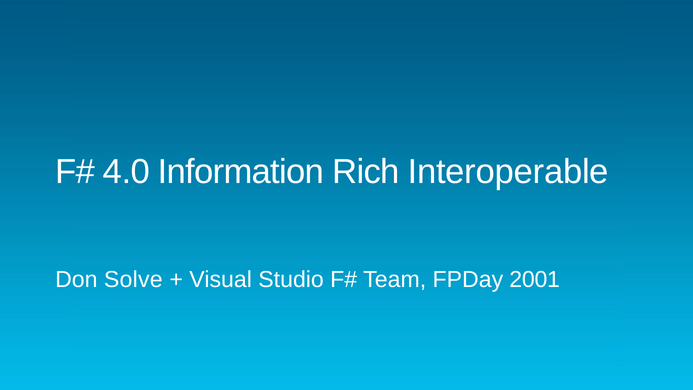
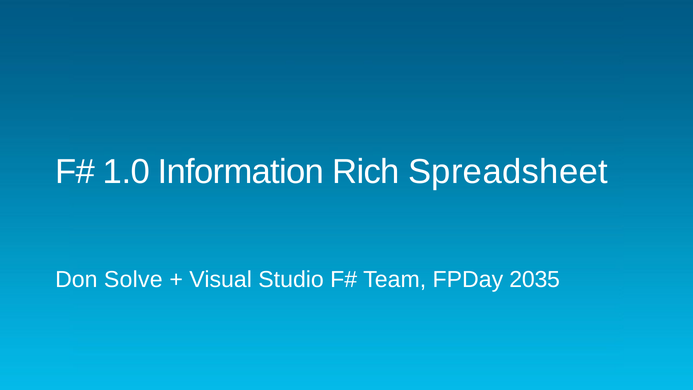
4.0: 4.0 -> 1.0
Interoperable: Interoperable -> Spreadsheet
2001: 2001 -> 2035
